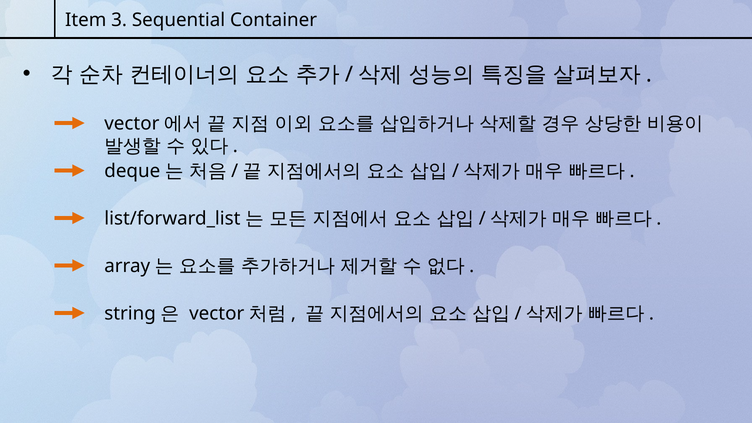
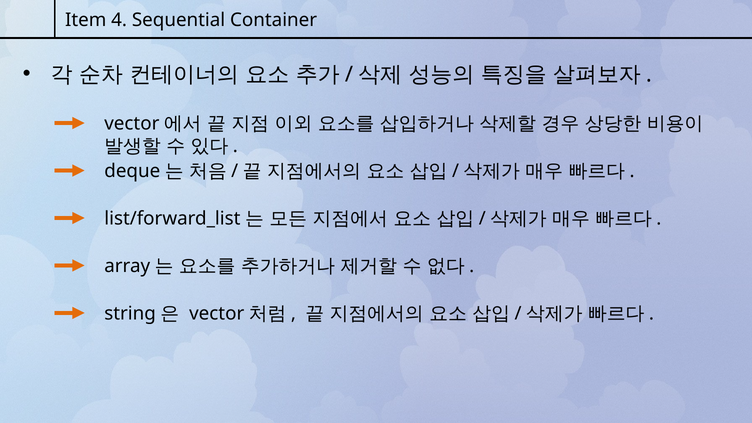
3: 3 -> 4
